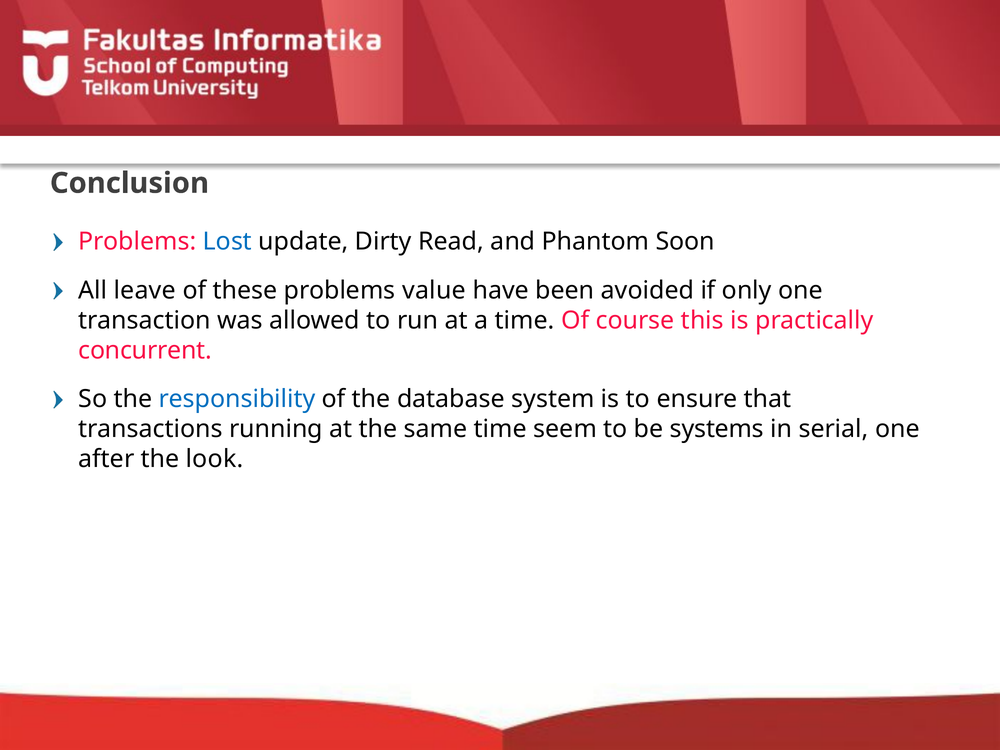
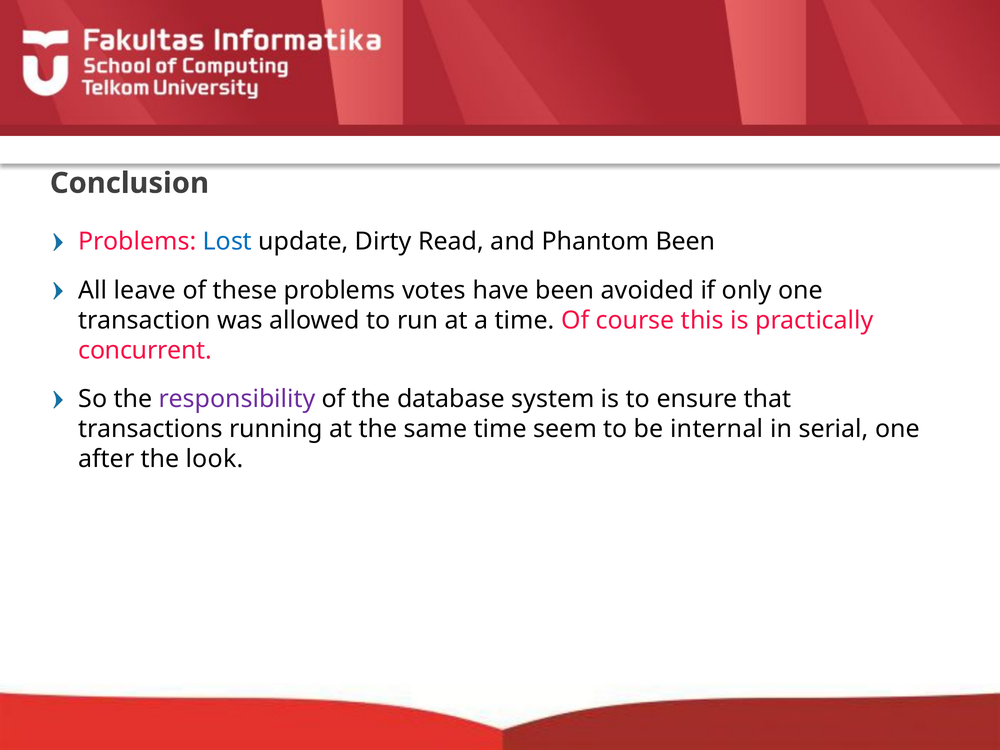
Phantom Soon: Soon -> Been
value: value -> votes
responsibility colour: blue -> purple
systems: systems -> internal
